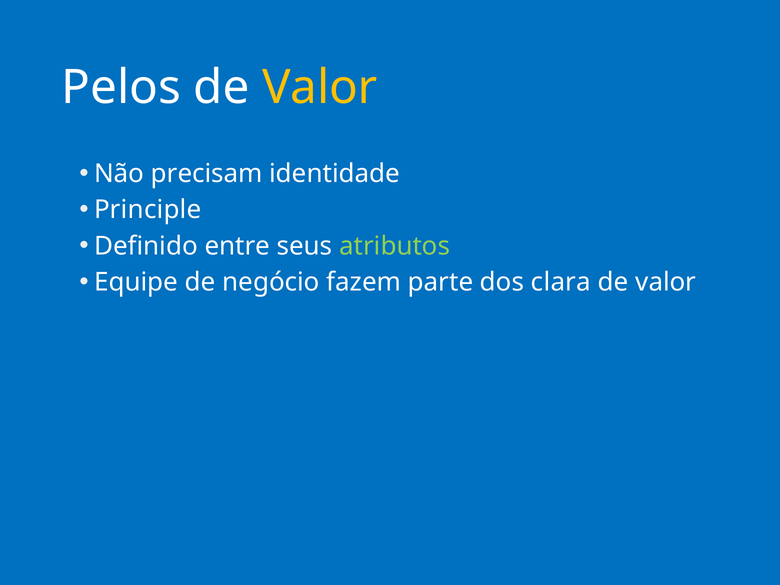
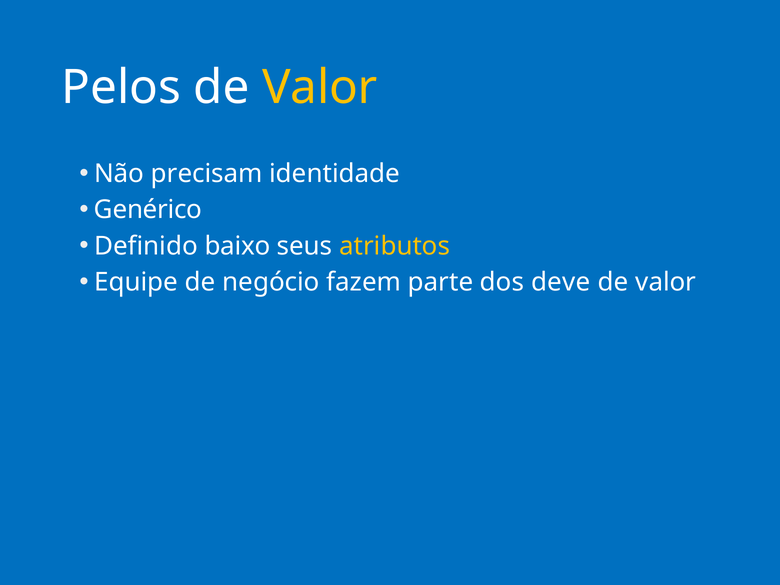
Principle: Principle -> Genérico
entre: entre -> baixo
atributos colour: light green -> yellow
clara: clara -> deve
